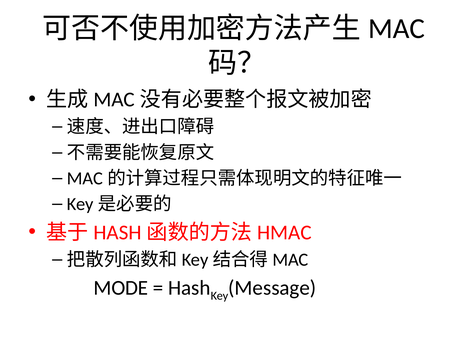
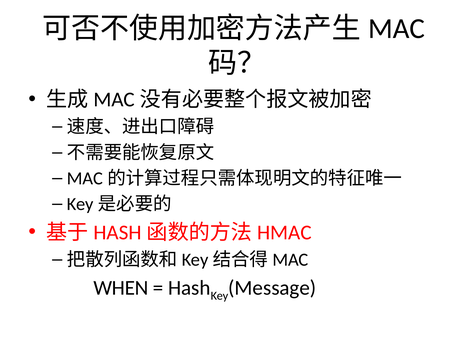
MODE: MODE -> WHEN
